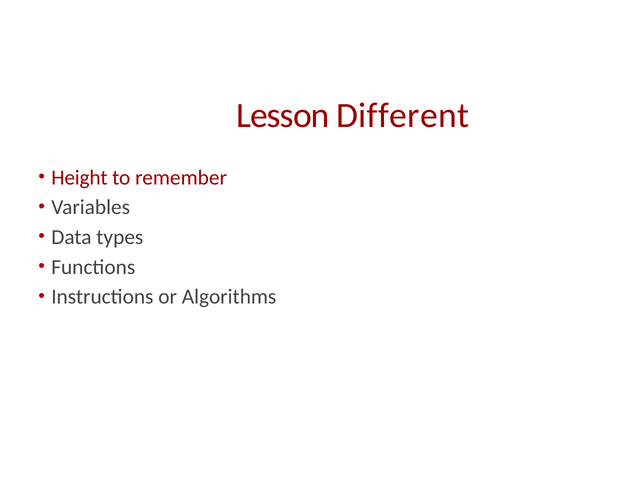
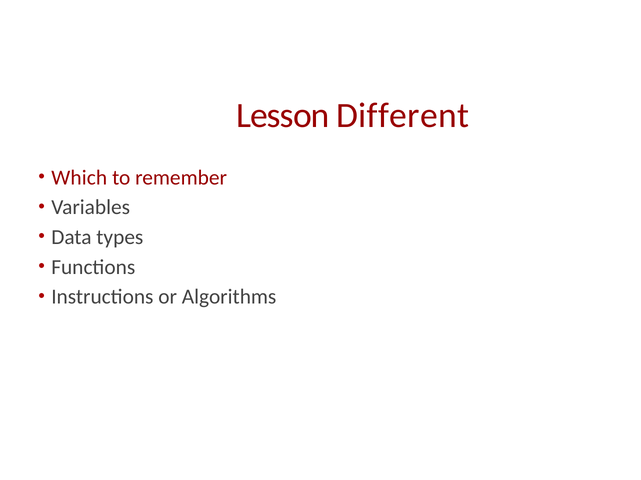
Height: Height -> Which
